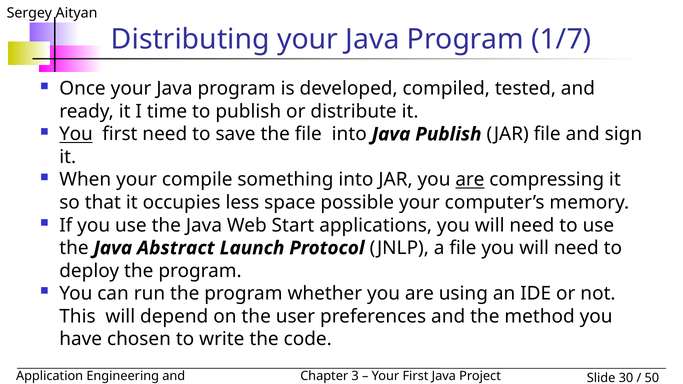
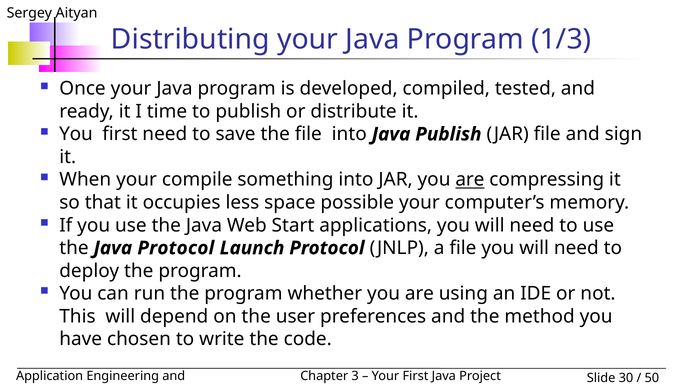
1/7: 1/7 -> 1/3
You at (76, 134) underline: present -> none
Java Abstract: Abstract -> Protocol
